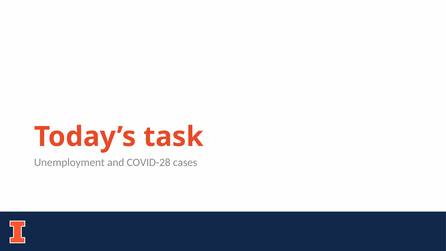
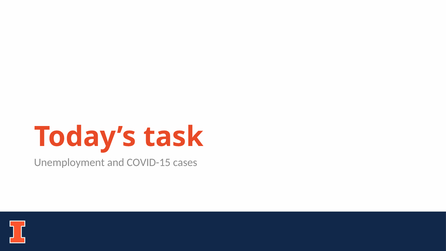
COVID-28: COVID-28 -> COVID-15
